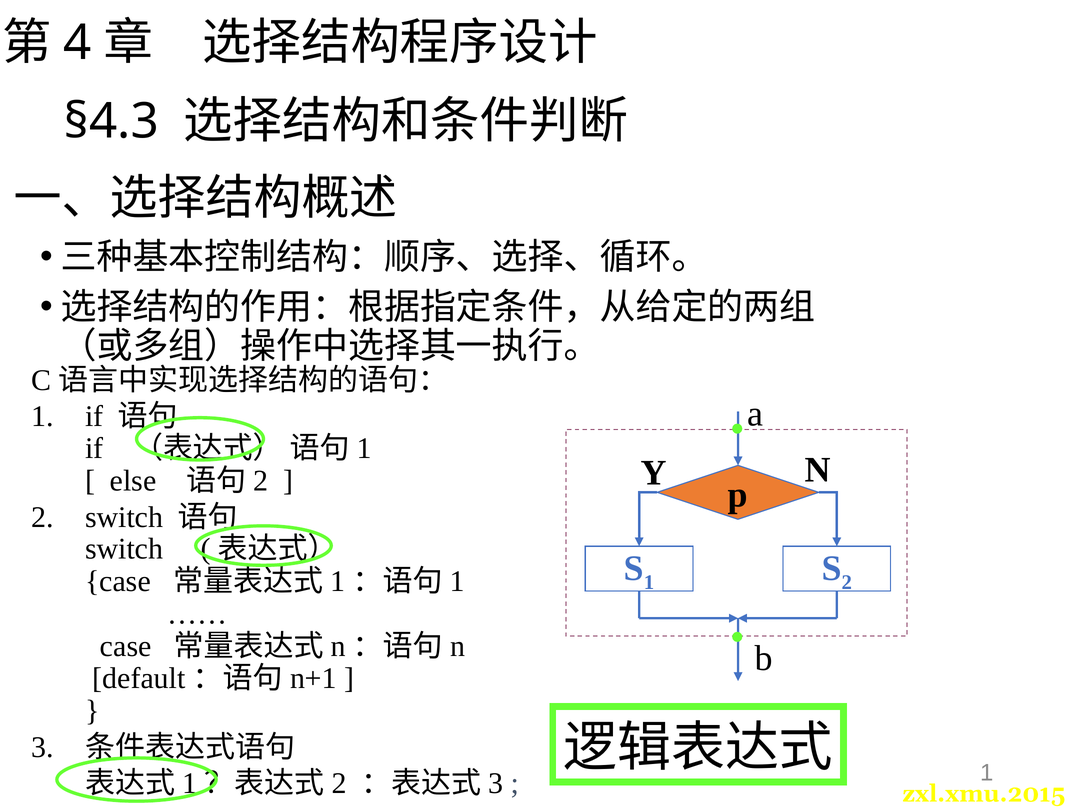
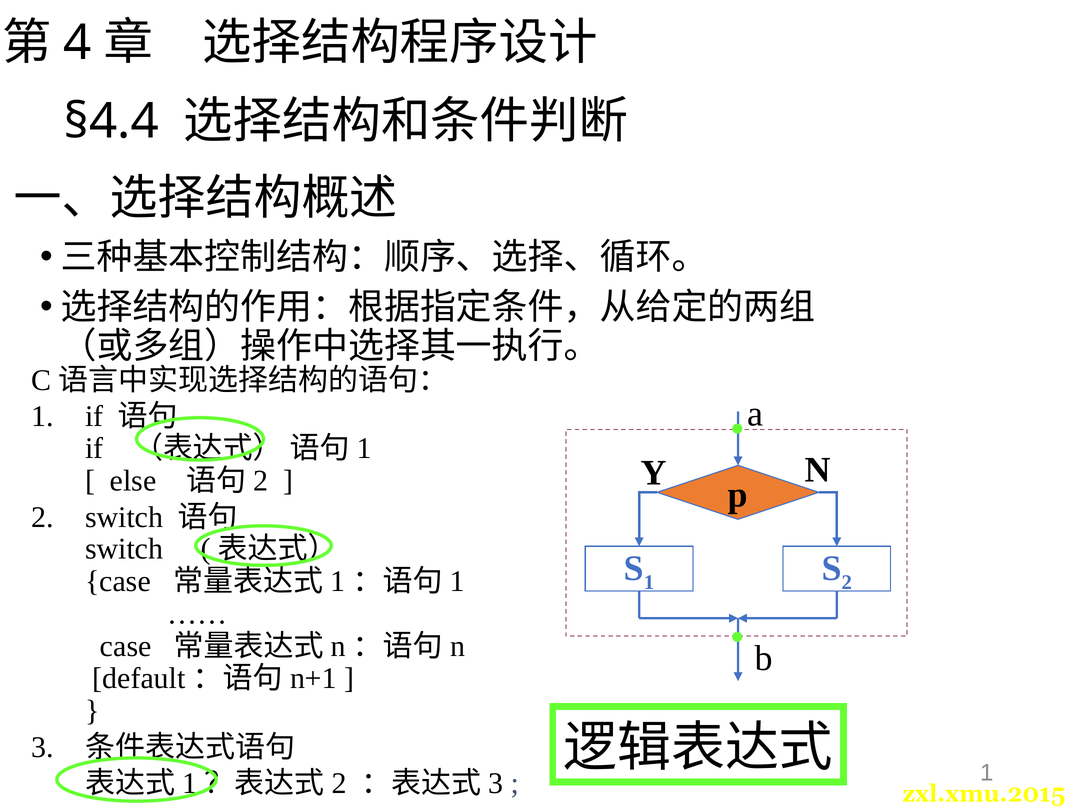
§4.3: §4.3 -> §4.4
